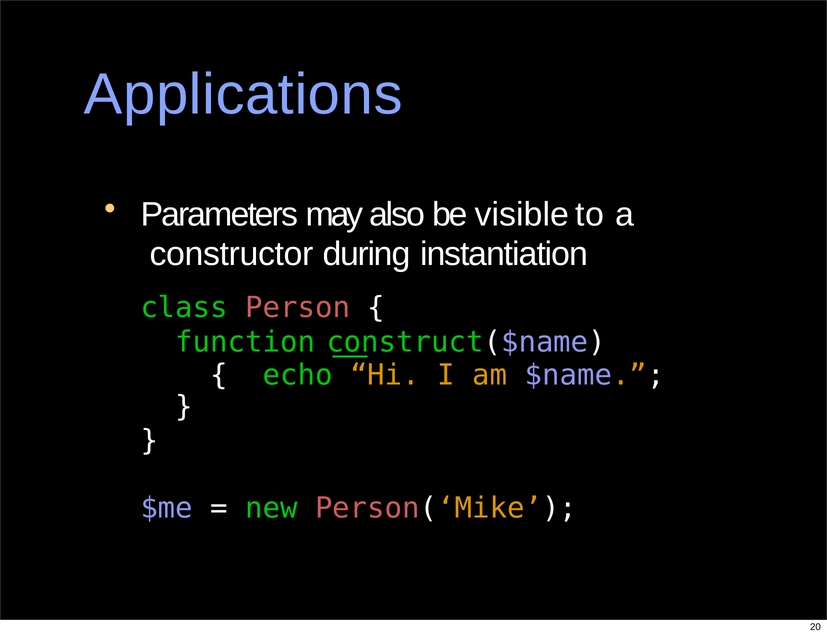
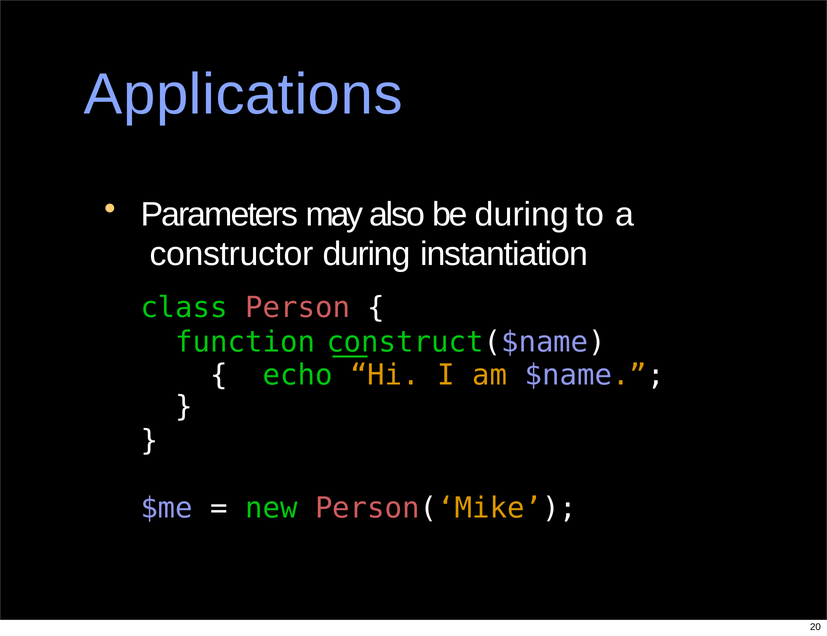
be visible: visible -> during
